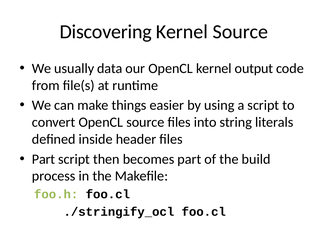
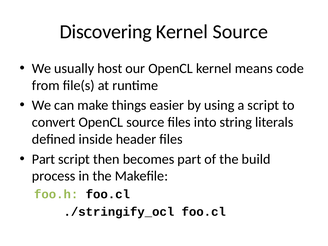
data: data -> host
output: output -> means
